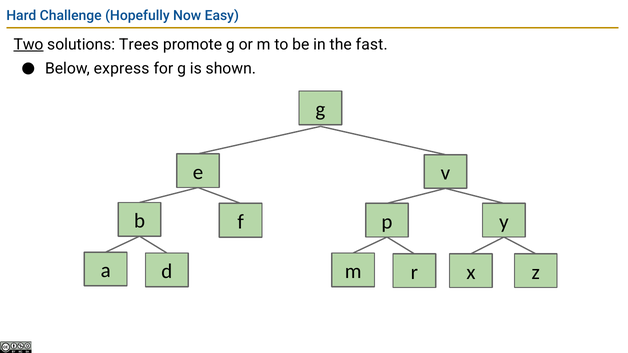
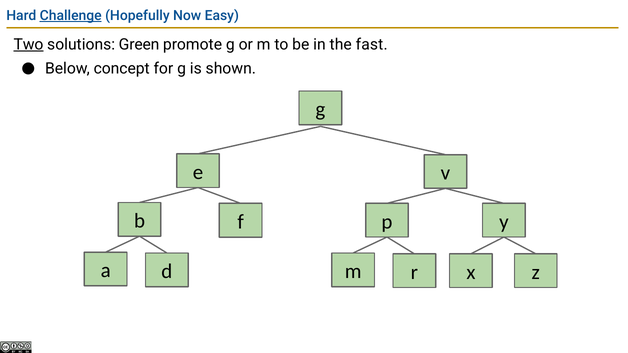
Challenge underline: none -> present
Trees: Trees -> Green
express: express -> concept
